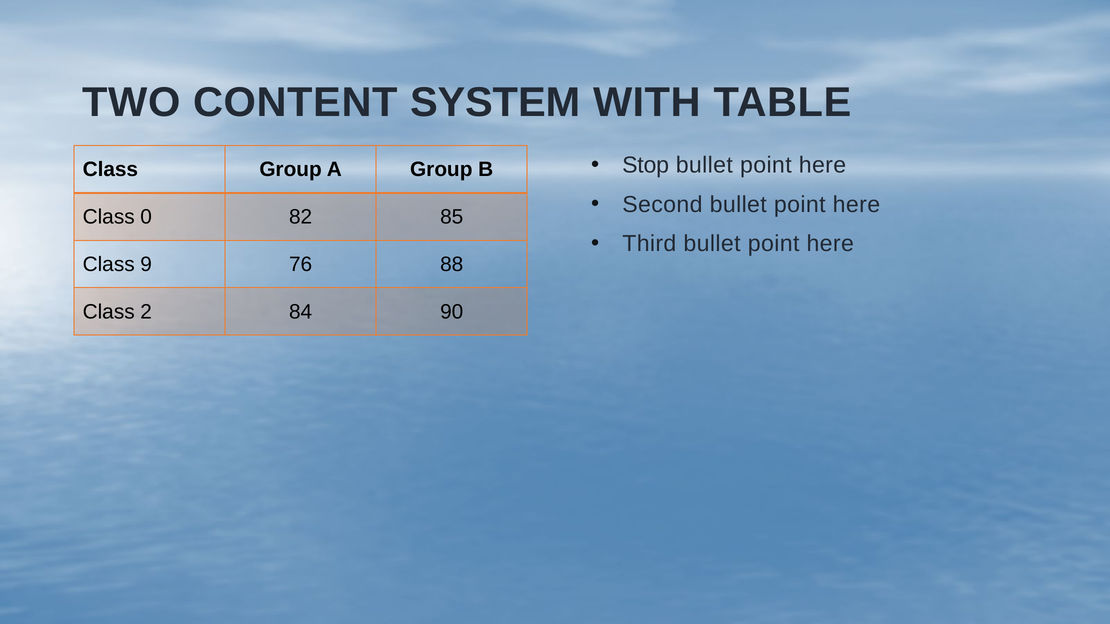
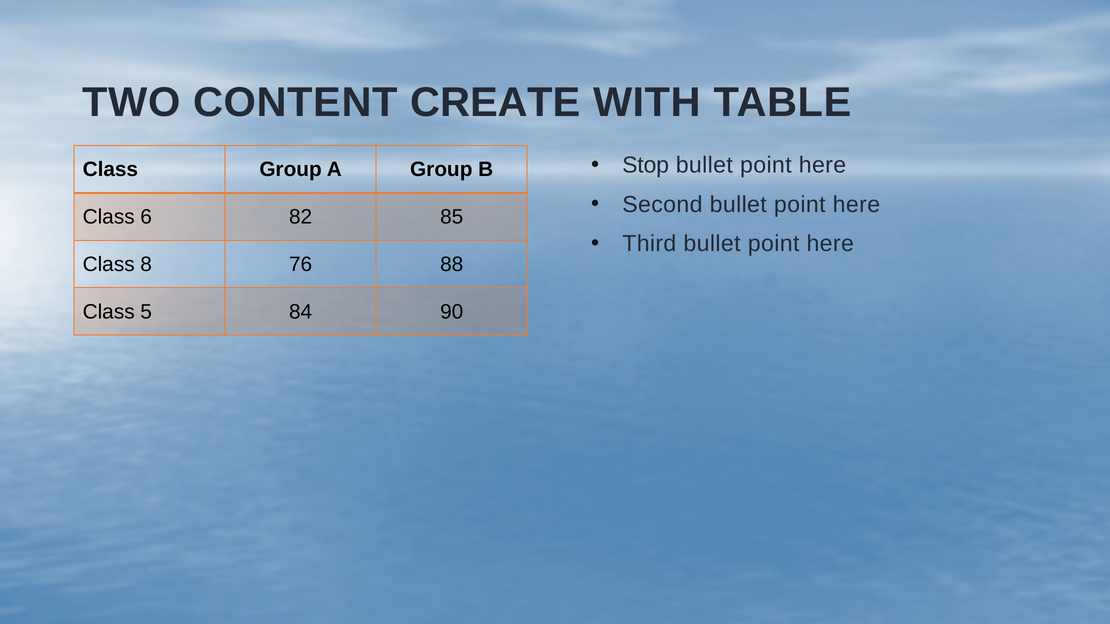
SYSTEM: SYSTEM -> CREATE
0: 0 -> 6
9: 9 -> 8
2: 2 -> 5
